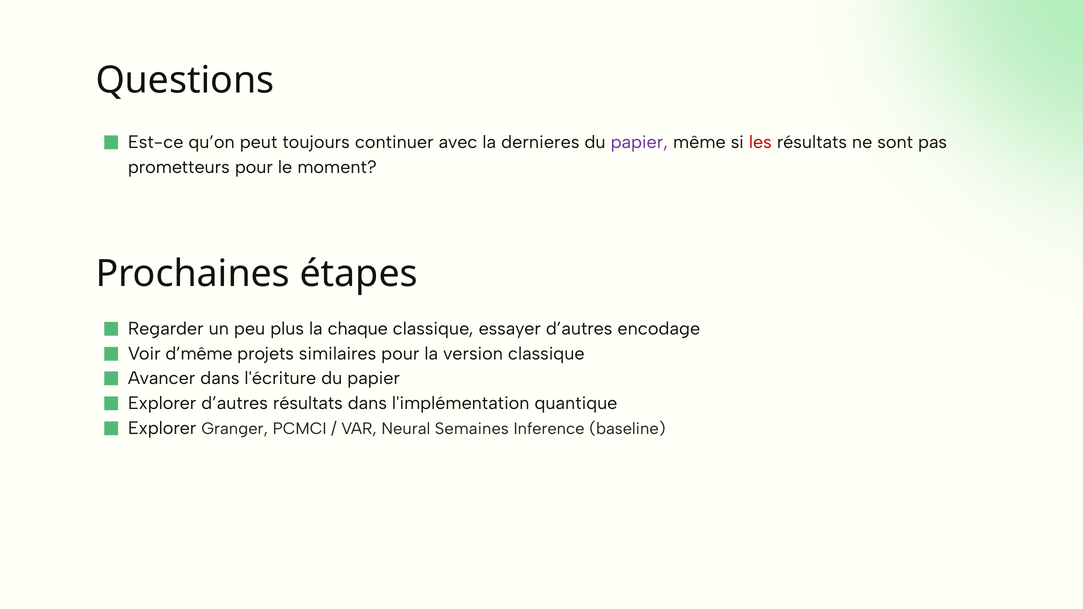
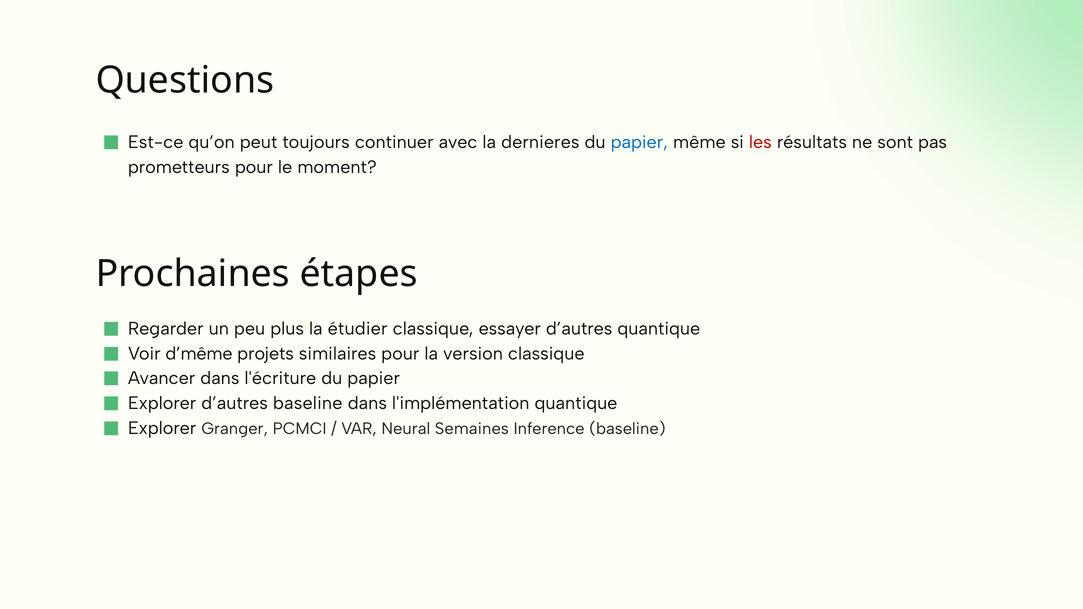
papier at (639, 142) colour: purple -> blue
chaque: chaque -> étudier
d’autres encodage: encodage -> quantique
d’autres résultats: résultats -> baseline
